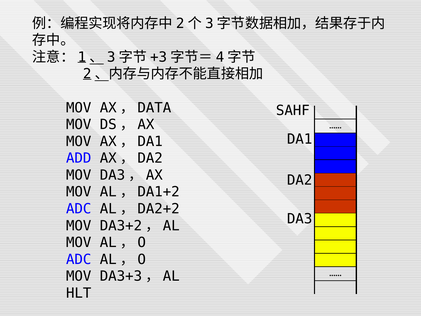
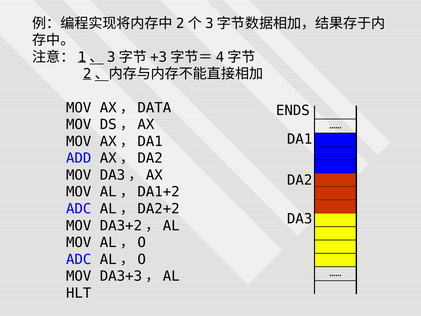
SAHF: SAHF -> ENDS
